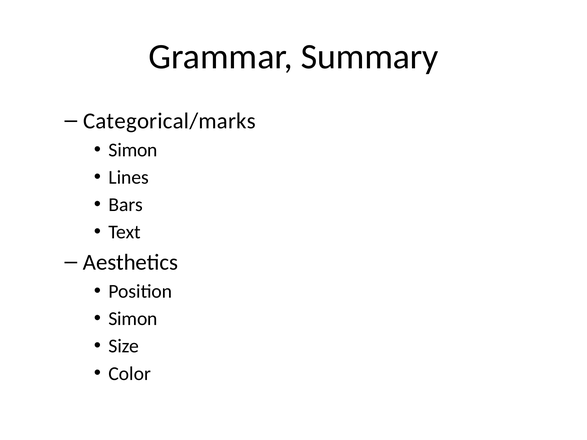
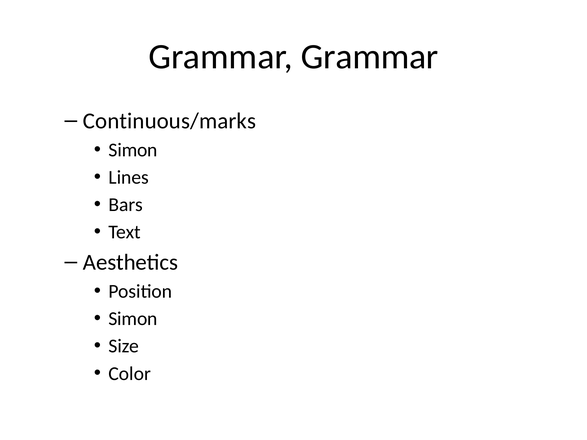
Grammar Summary: Summary -> Grammar
Categorical/marks: Categorical/marks -> Continuous/marks
